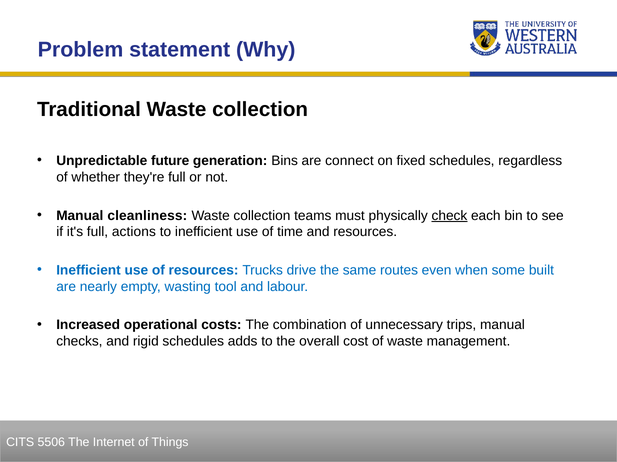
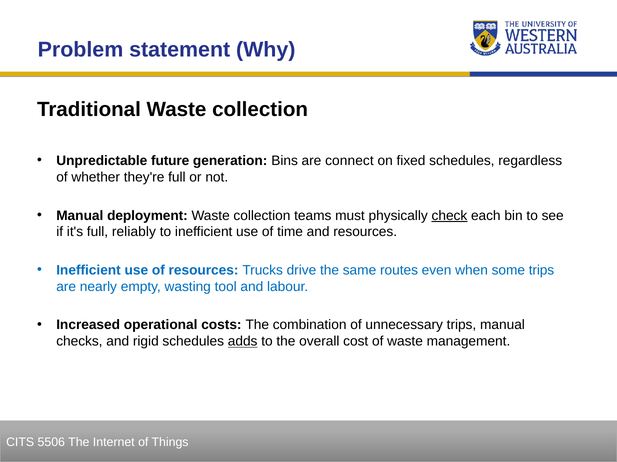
cleanliness: cleanliness -> deployment
actions: actions -> reliably
some built: built -> trips
adds underline: none -> present
